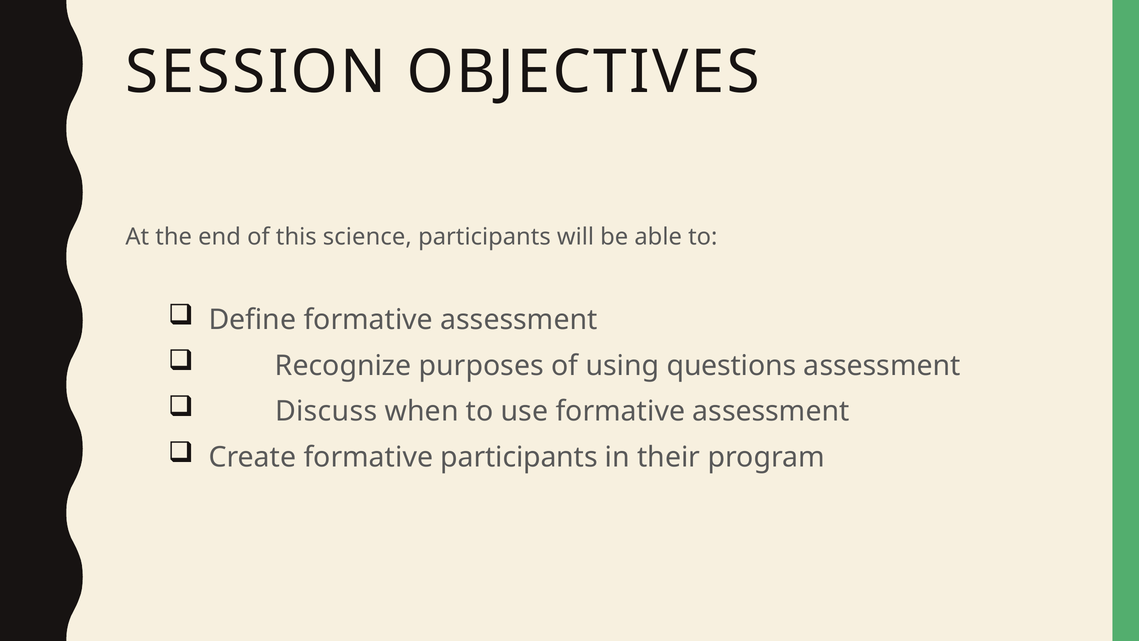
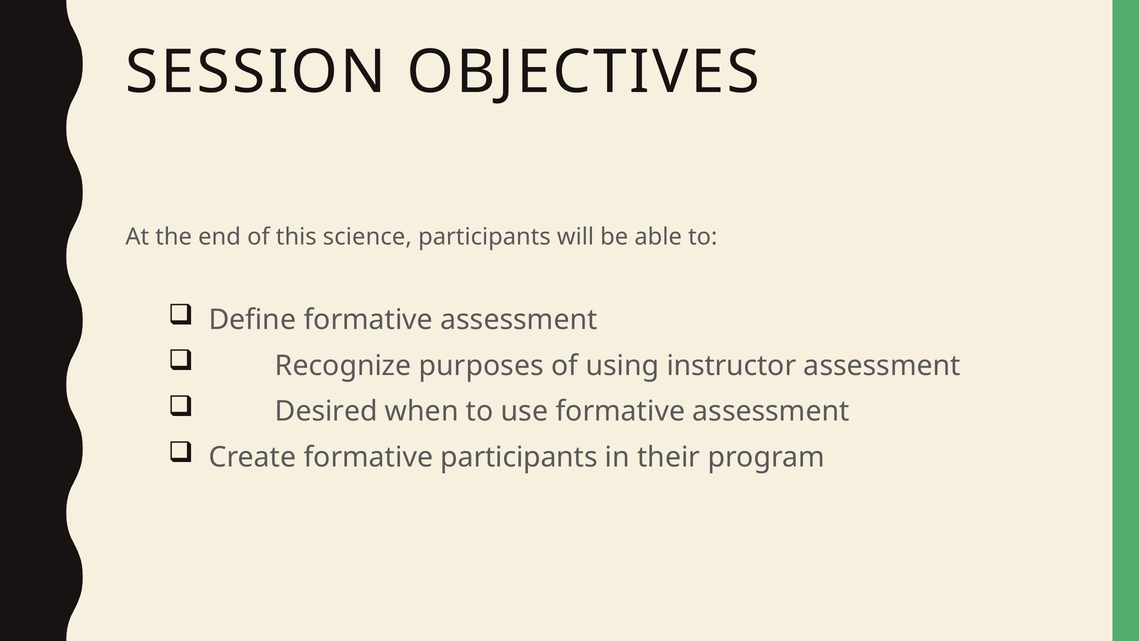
questions: questions -> instructor
Discuss: Discuss -> Desired
